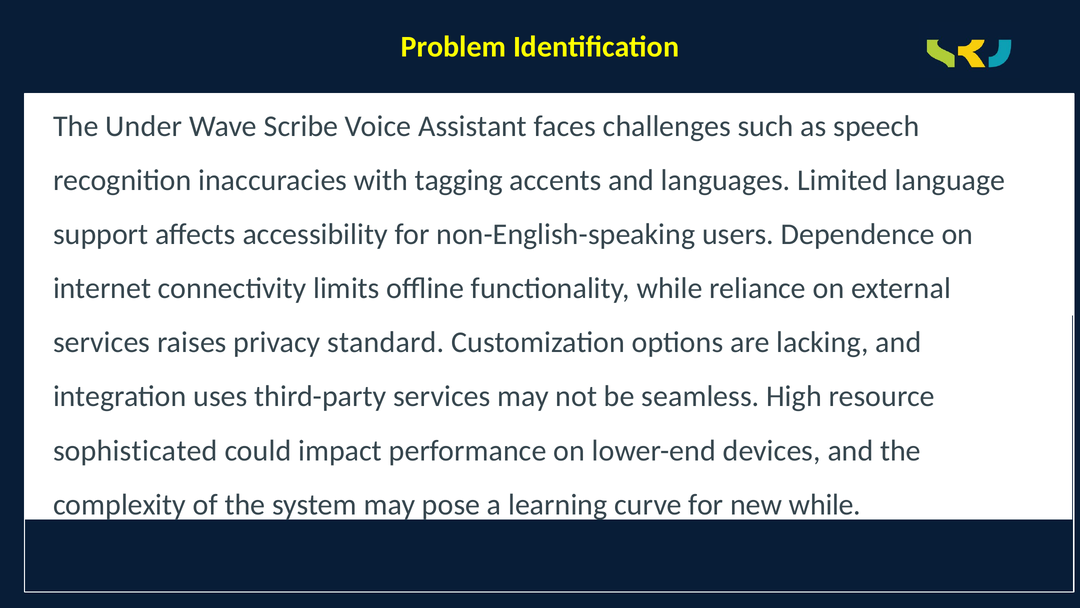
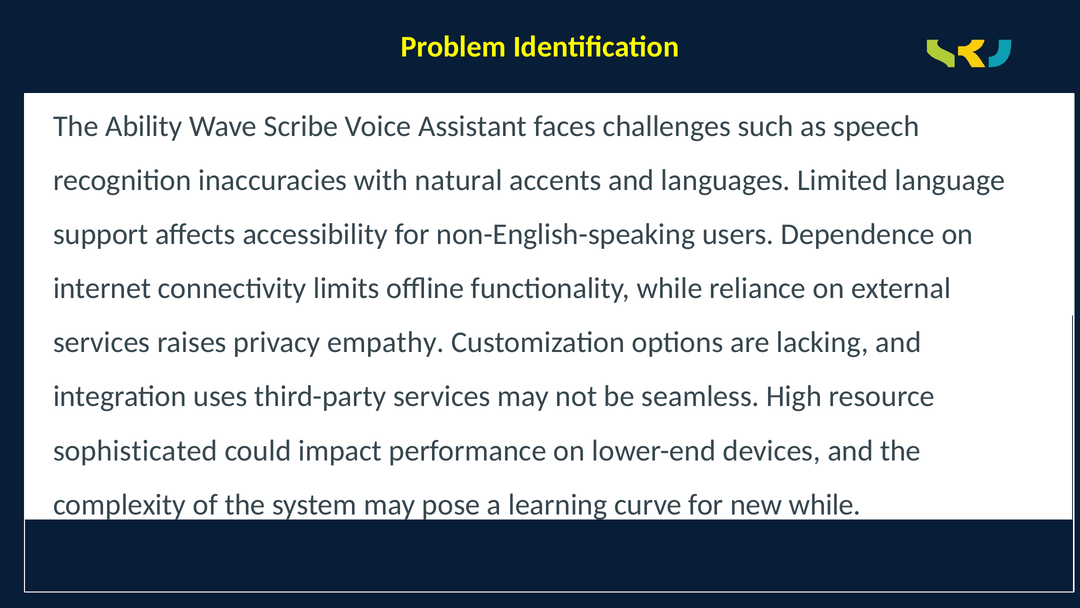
Under: Under -> Ability
tagging: tagging -> natural
standard: standard -> empathy
